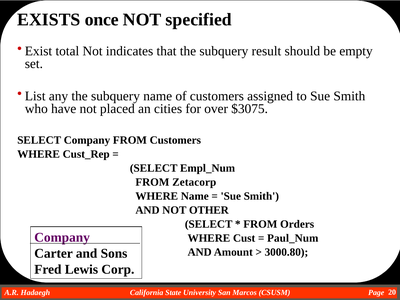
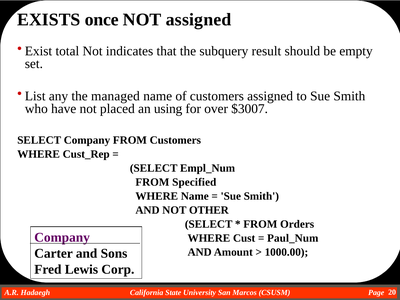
NOT specified: specified -> assigned
any the subquery: subquery -> managed
cities: cities -> using
$3075: $3075 -> $3007
Zetacorp: Zetacorp -> Specified
3000.80: 3000.80 -> 1000.00
